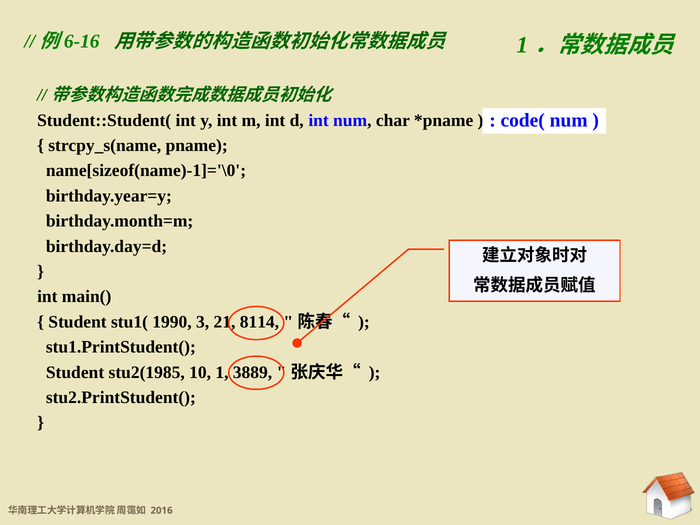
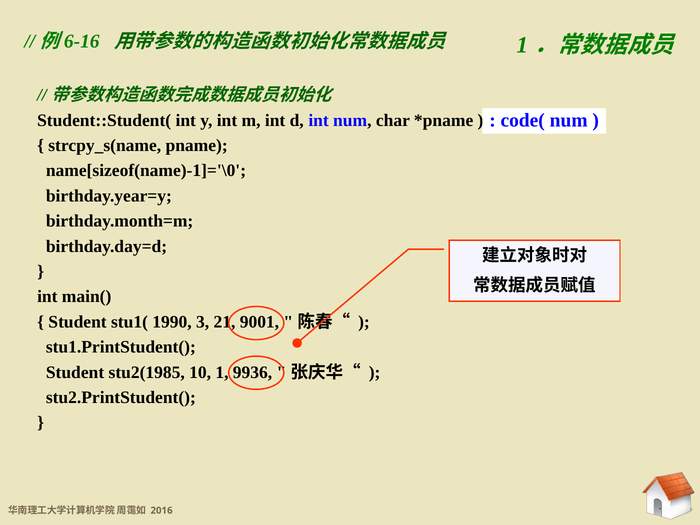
8114: 8114 -> 9001
3889: 3889 -> 9936
